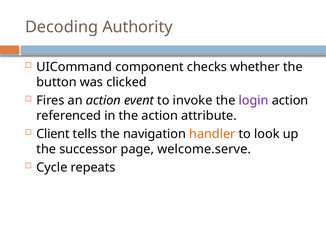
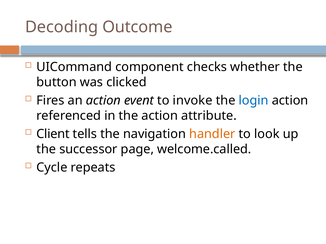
Authority: Authority -> Outcome
login colour: purple -> blue
welcome.serve: welcome.serve -> welcome.called
